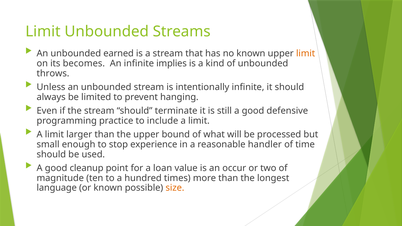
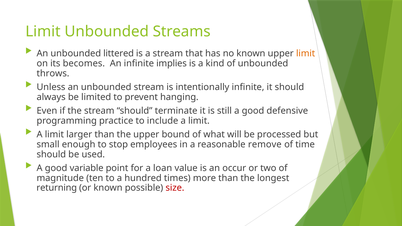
earned: earned -> littered
experience: experience -> employees
handler: handler -> remove
cleanup: cleanup -> variable
language: language -> returning
size colour: orange -> red
